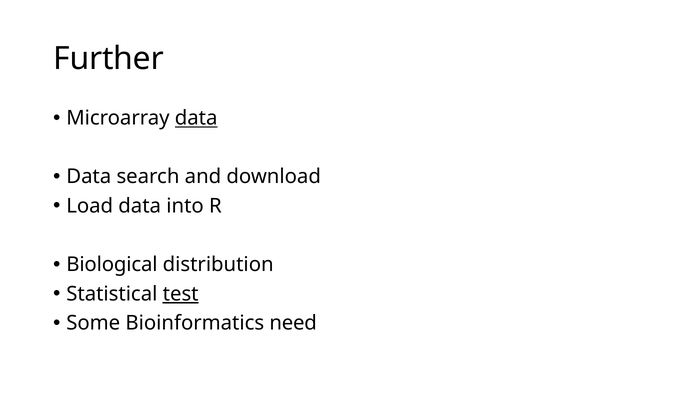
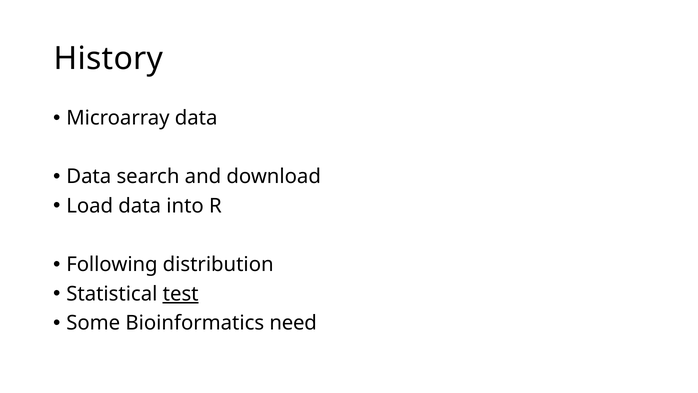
Further: Further -> History
data at (196, 118) underline: present -> none
Biological: Biological -> Following
